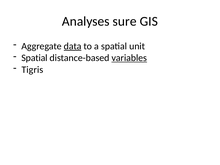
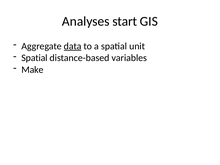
sure: sure -> start
variables underline: present -> none
Tigris: Tigris -> Make
